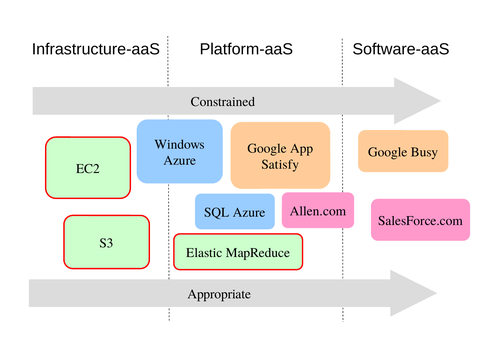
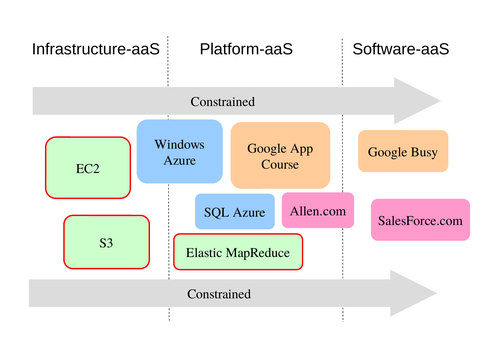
Satisfy: Satisfy -> Course
Appropriate at (219, 294): Appropriate -> Constrained
